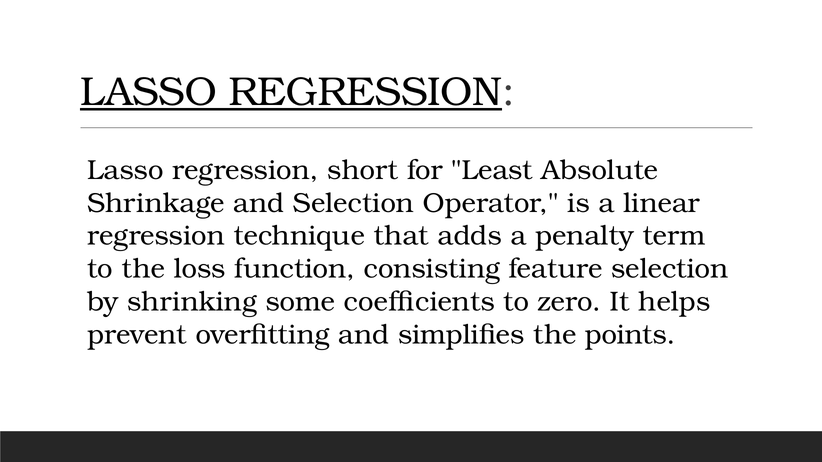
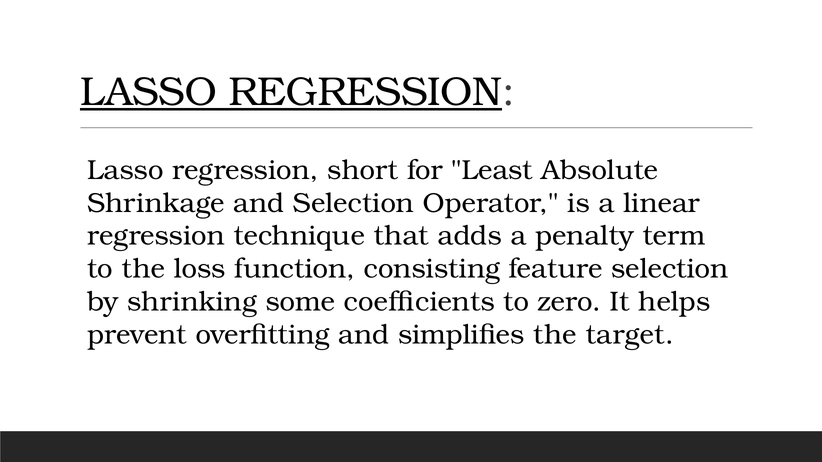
points: points -> target
